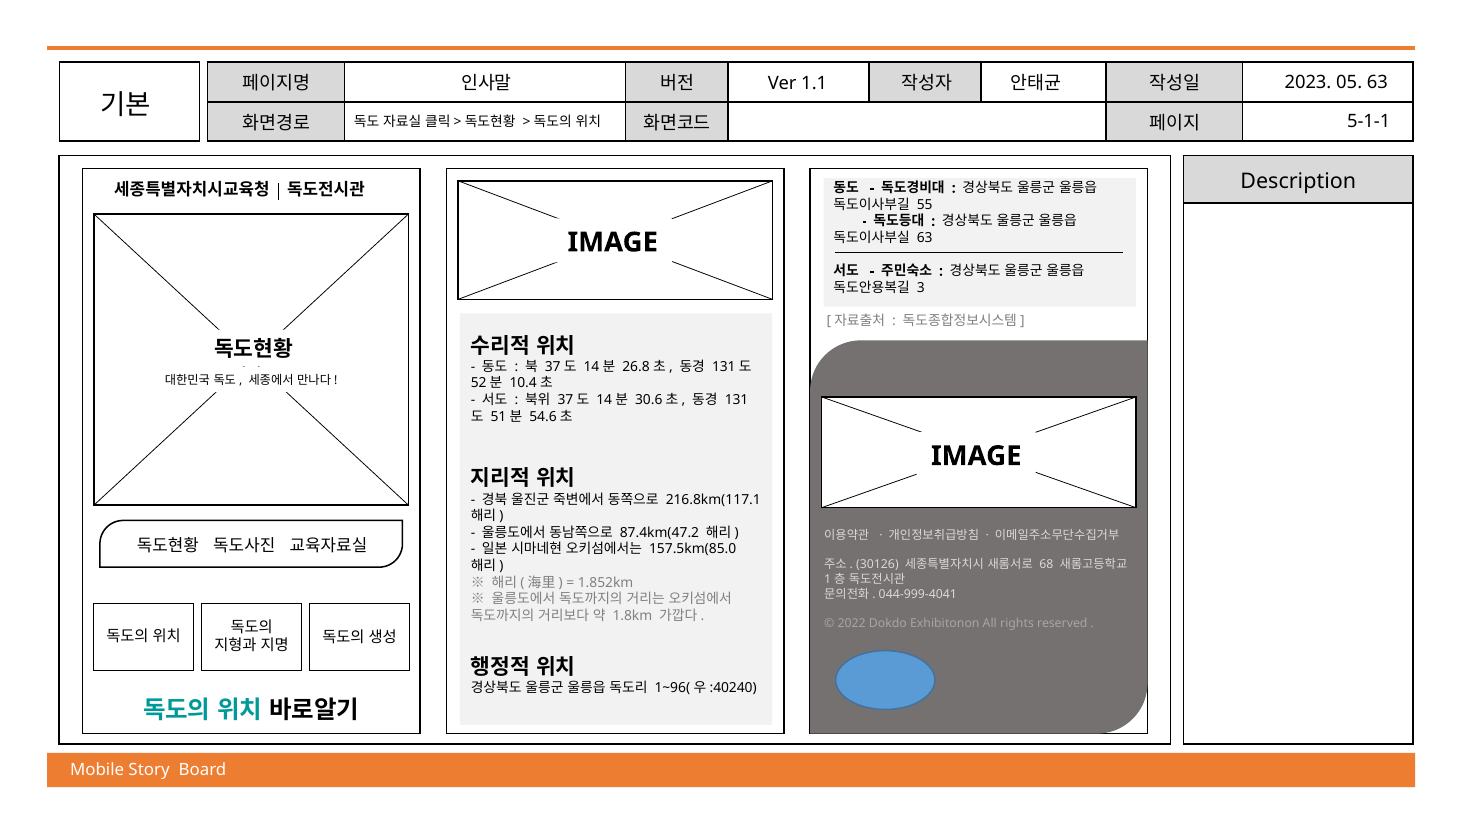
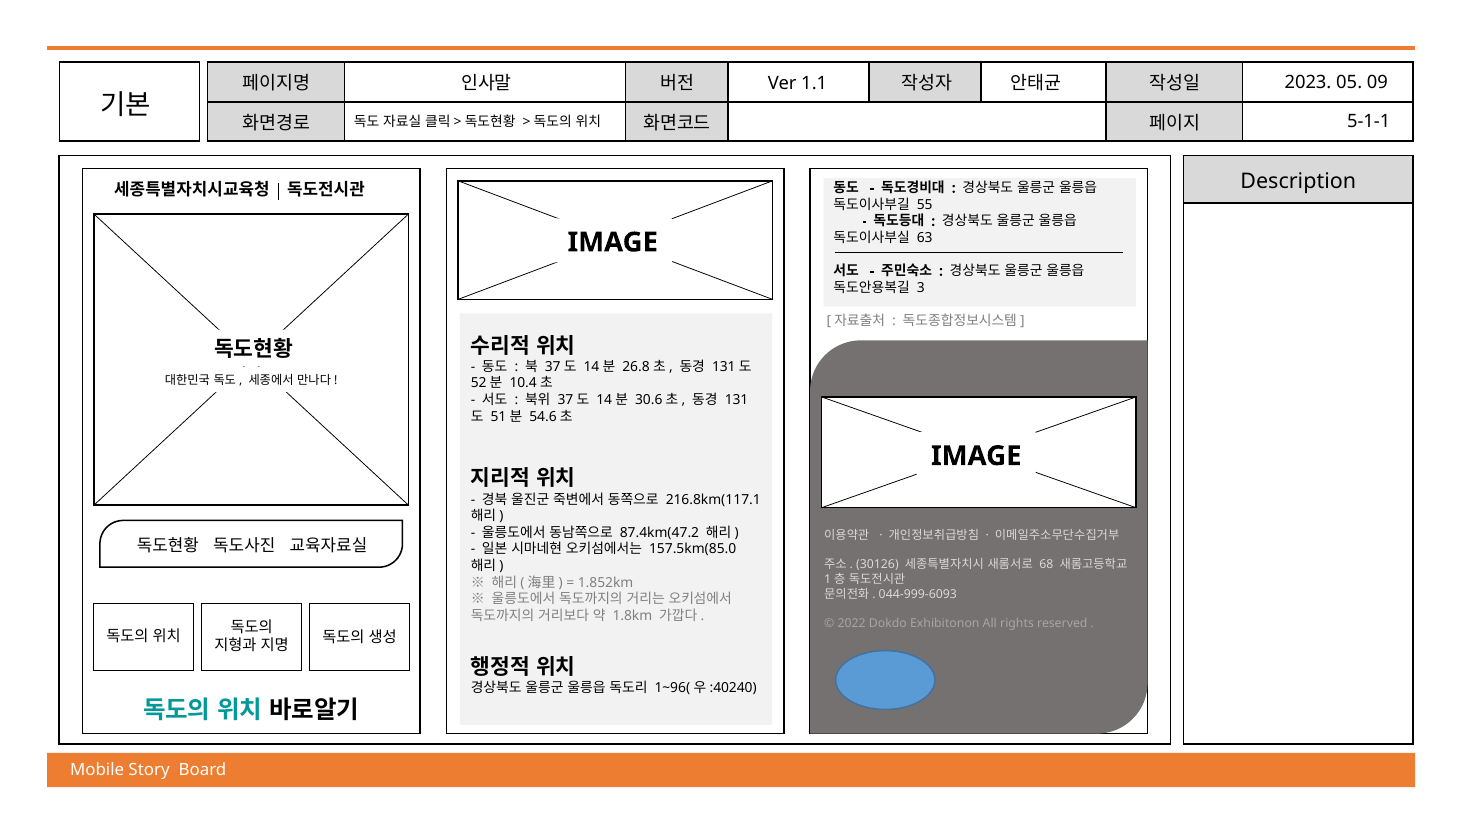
05 63: 63 -> 09
044-999-4041: 044-999-4041 -> 044-999-6093
